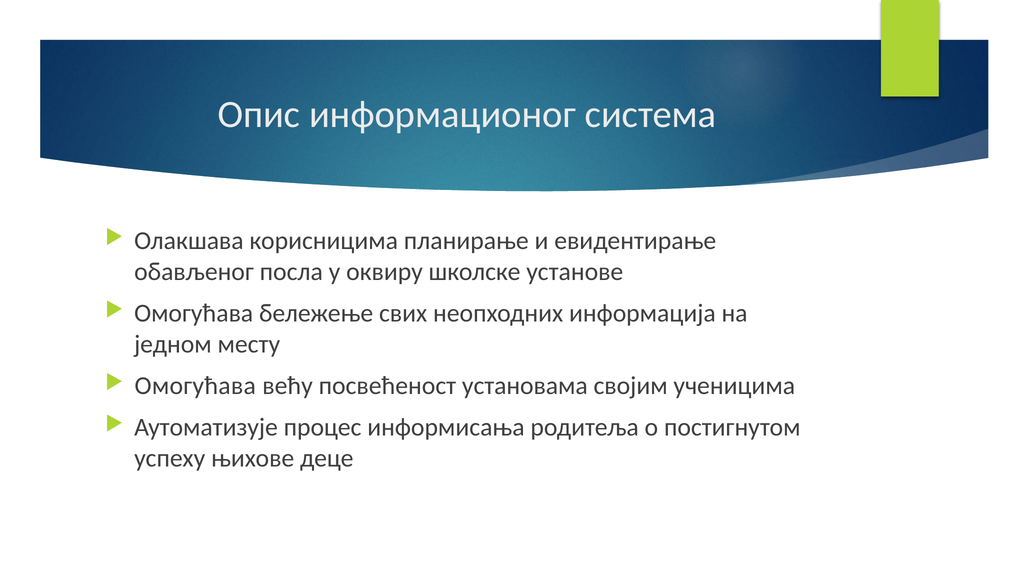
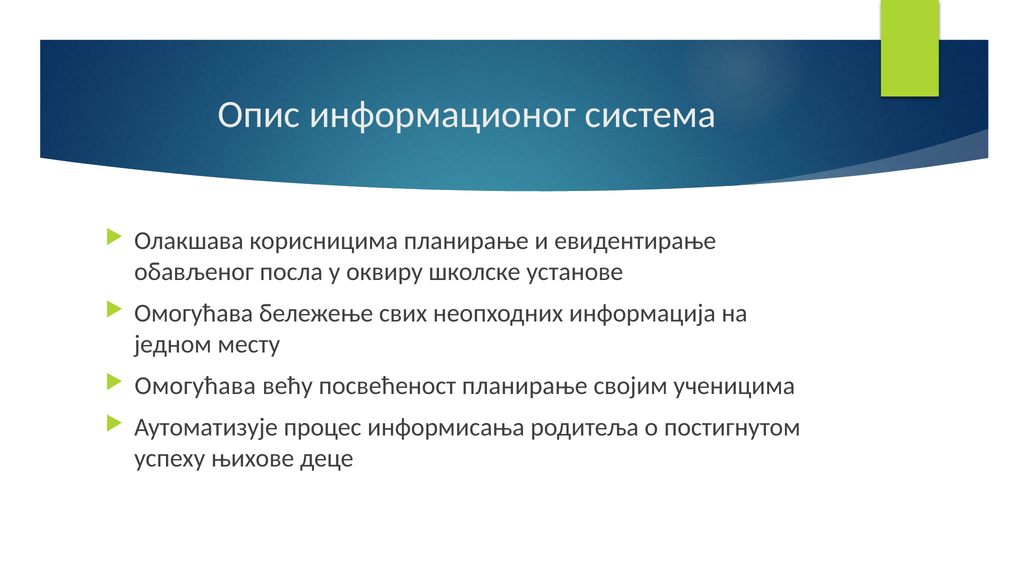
посвећеност установама: установама -> планирање
